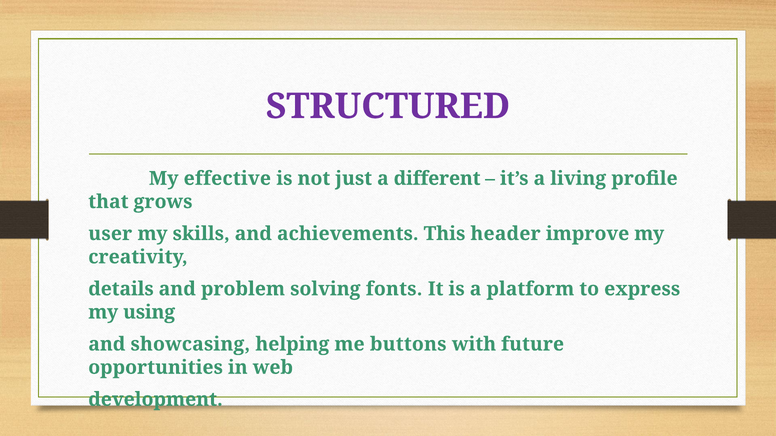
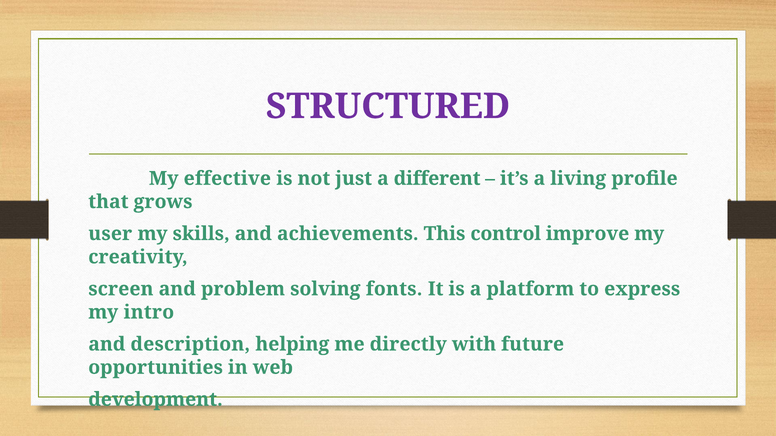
header: header -> control
details: details -> screen
using: using -> intro
showcasing: showcasing -> description
buttons: buttons -> directly
